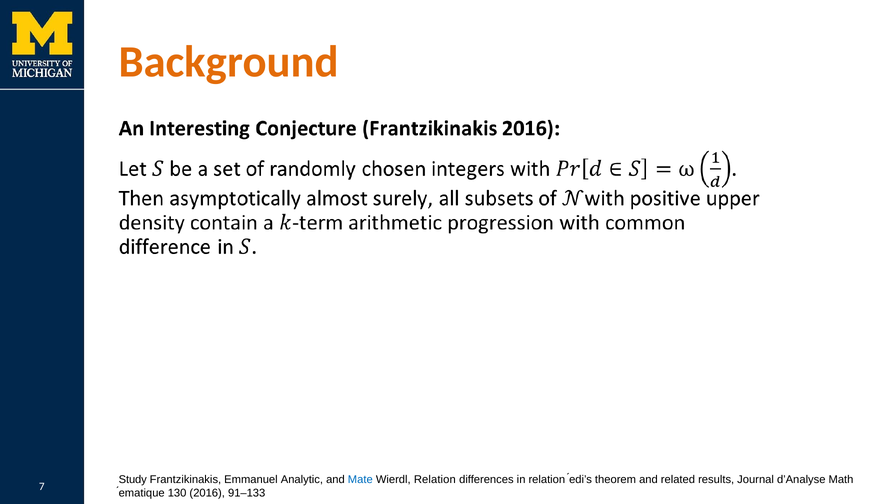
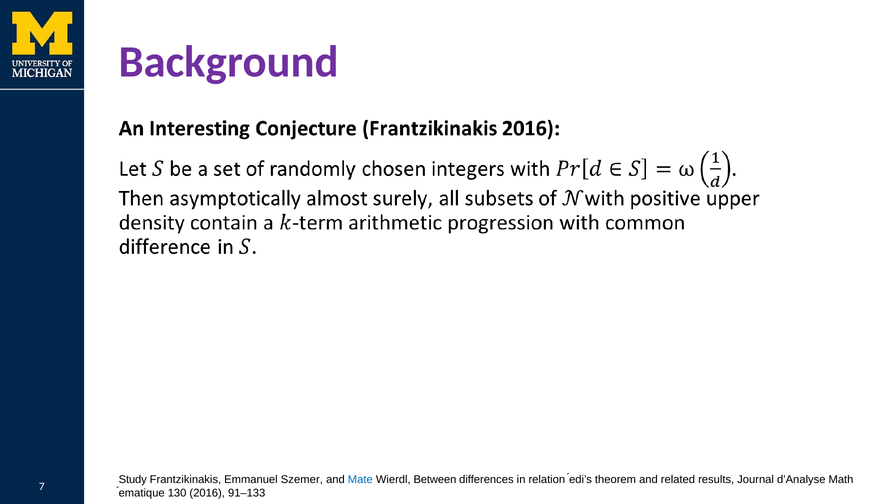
Background colour: orange -> purple
Analytic: Analytic -> Szemer
Wierdl Relation: Relation -> Between
